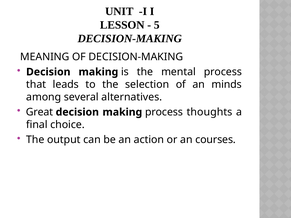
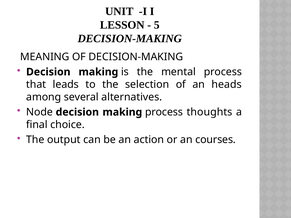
minds: minds -> heads
Great: Great -> Node
